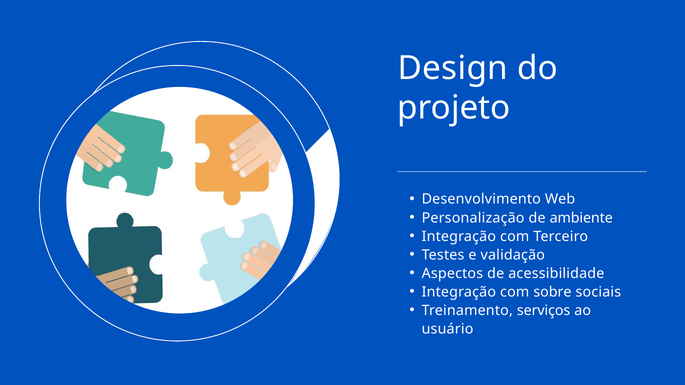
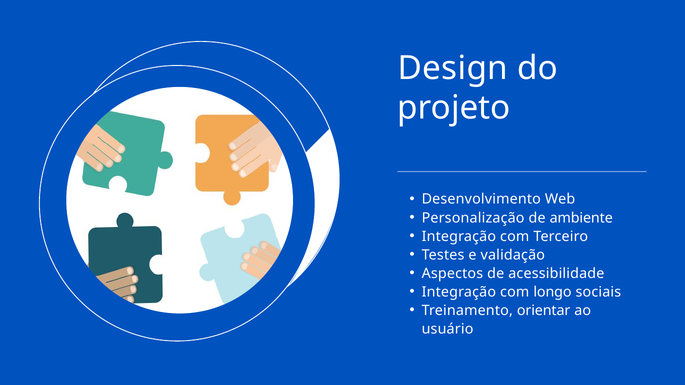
sobre: sobre -> longo
serviços: serviços -> orientar
